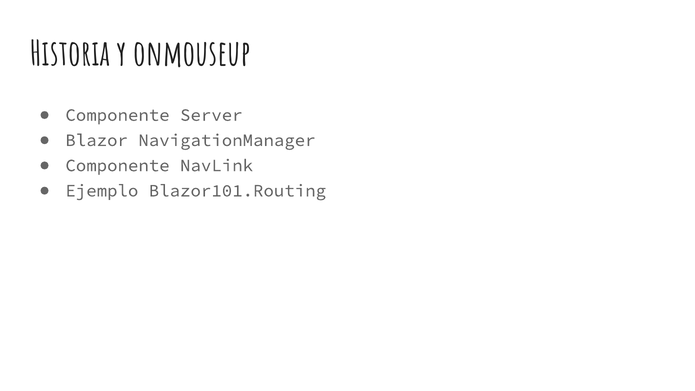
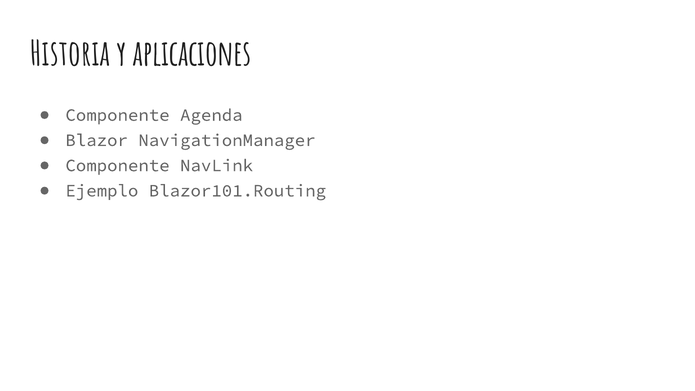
onmouseup: onmouseup -> aplicaciones
Server: Server -> Agenda
